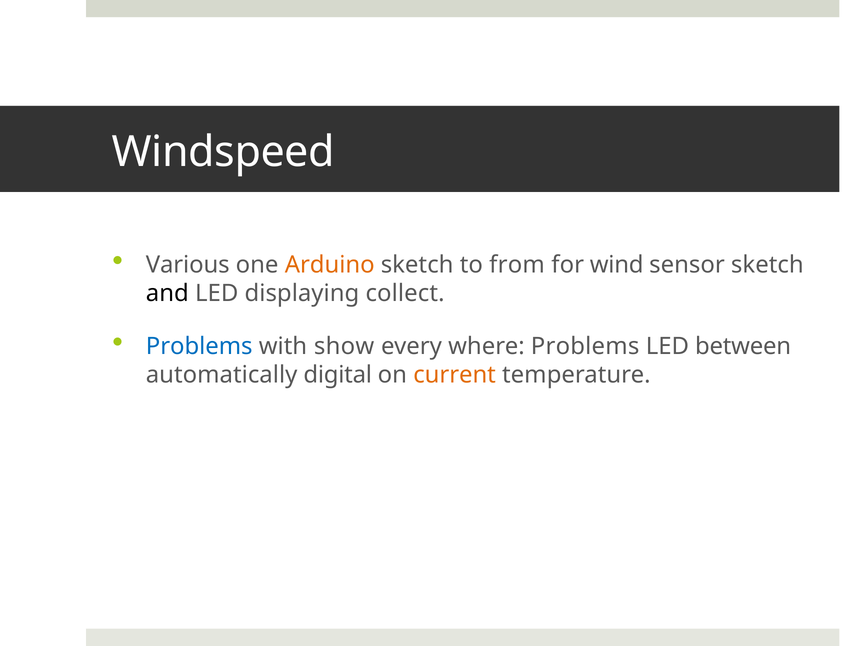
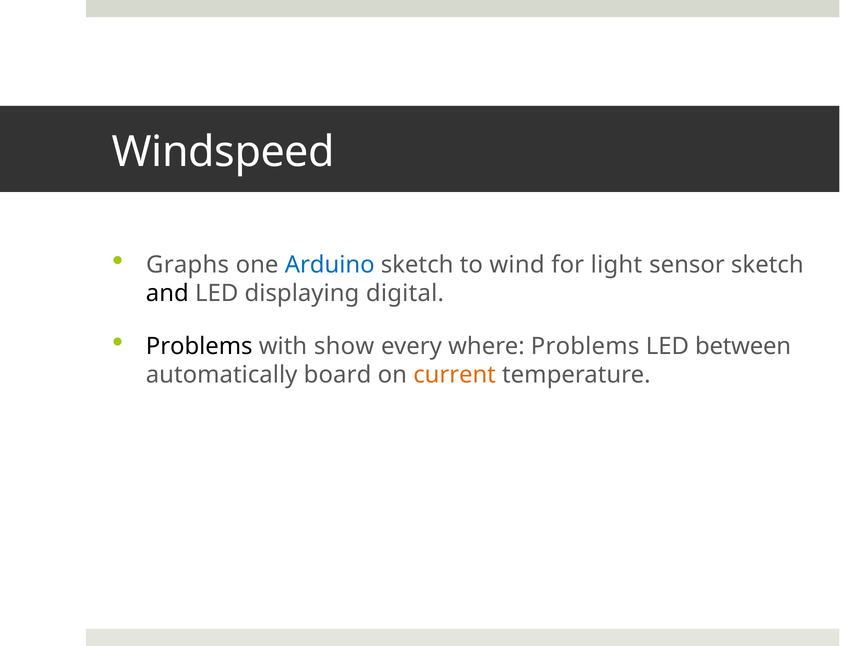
Various: Various -> Graphs
Arduino colour: orange -> blue
from: from -> wind
wind: wind -> light
collect: collect -> digital
Problems at (199, 346) colour: blue -> black
digital: digital -> board
